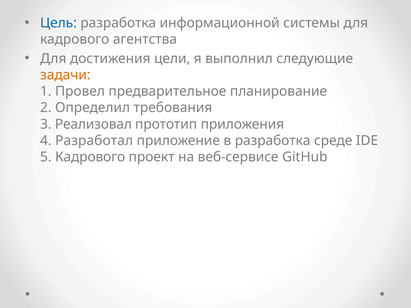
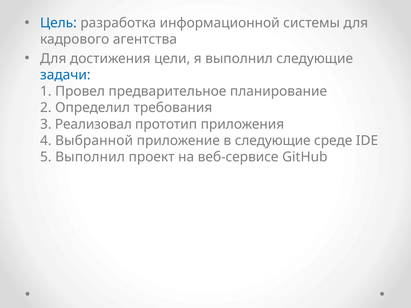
задачи colour: orange -> blue
Разработал: Разработал -> Выбранной
в разработка: разработка -> следующие
5 Кадрового: Кадрового -> Выполнил
